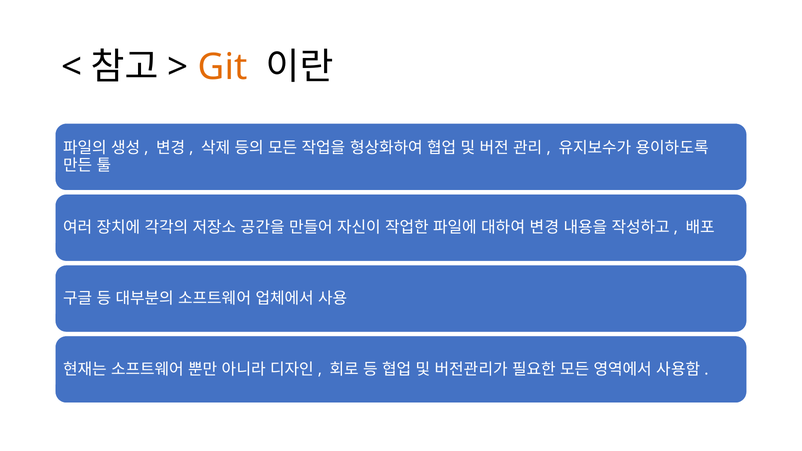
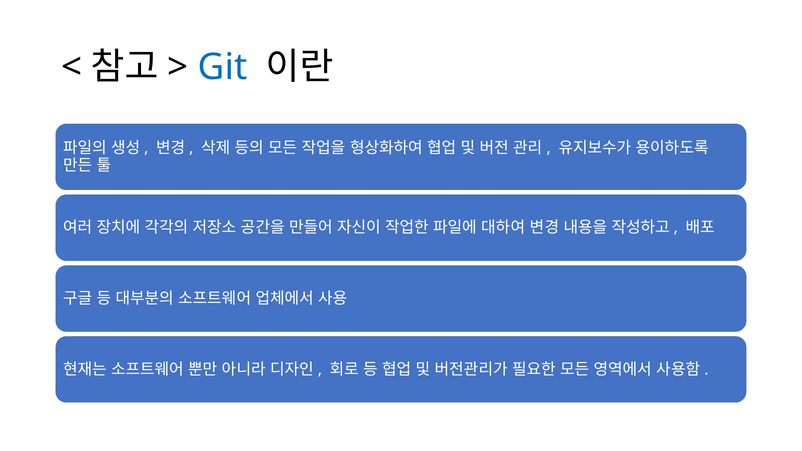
Git colour: orange -> blue
